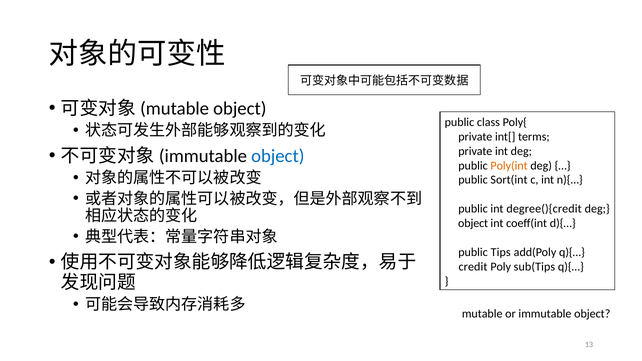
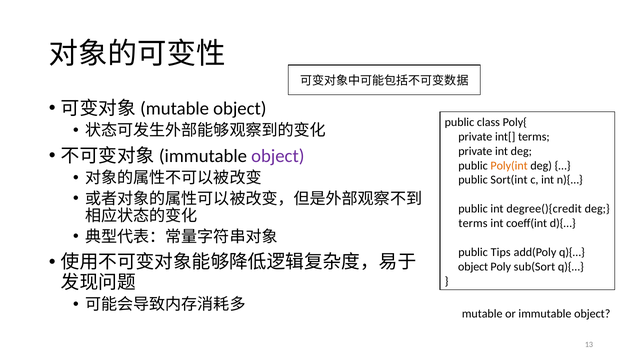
object at (278, 156) colour: blue -> purple
object at (473, 223): object -> terms
credit at (473, 267): credit -> object
sub(Tips: sub(Tips -> sub(Sort
